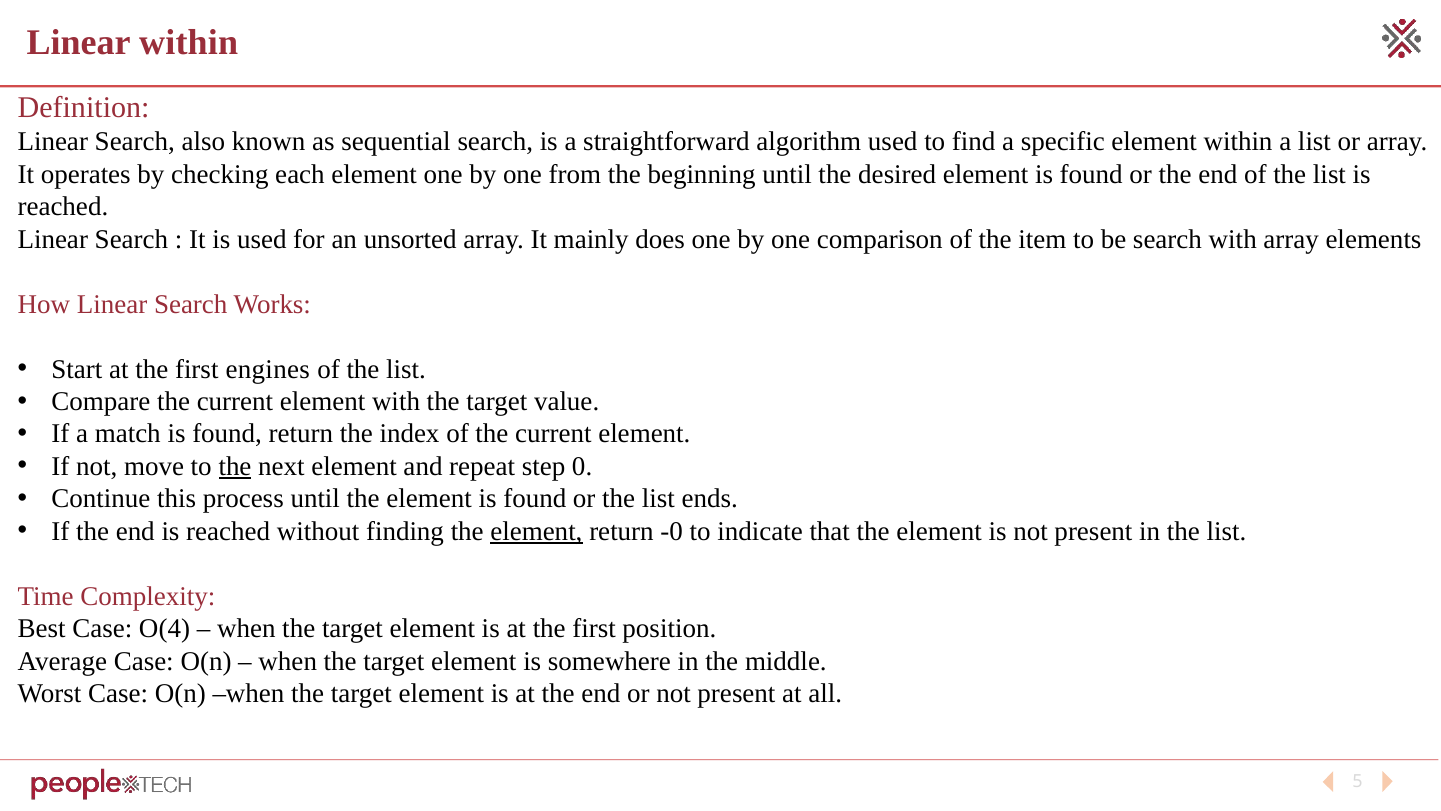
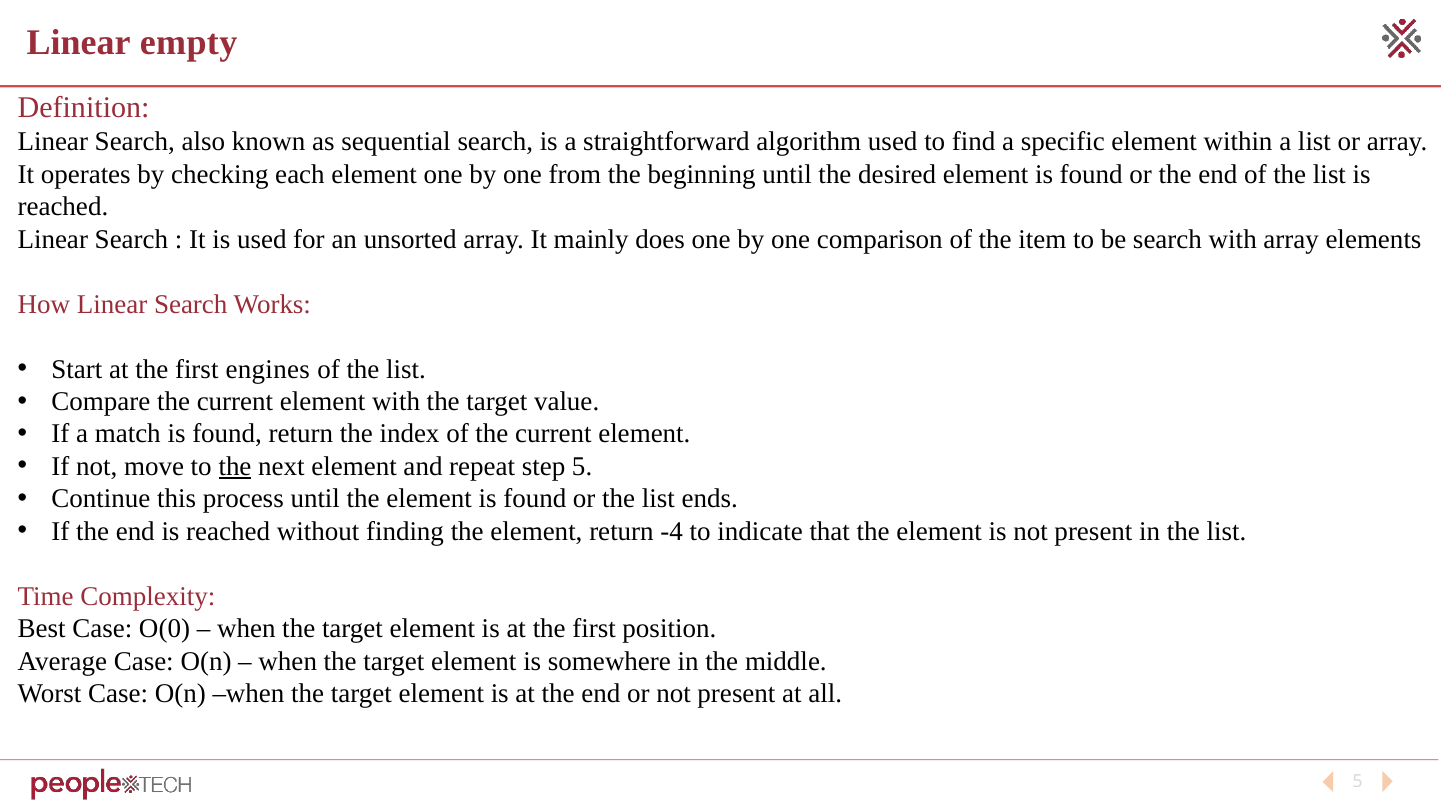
Linear within: within -> empty
step 0: 0 -> 5
element at (536, 531) underline: present -> none
-0: -0 -> -4
O(4: O(4 -> O(0
